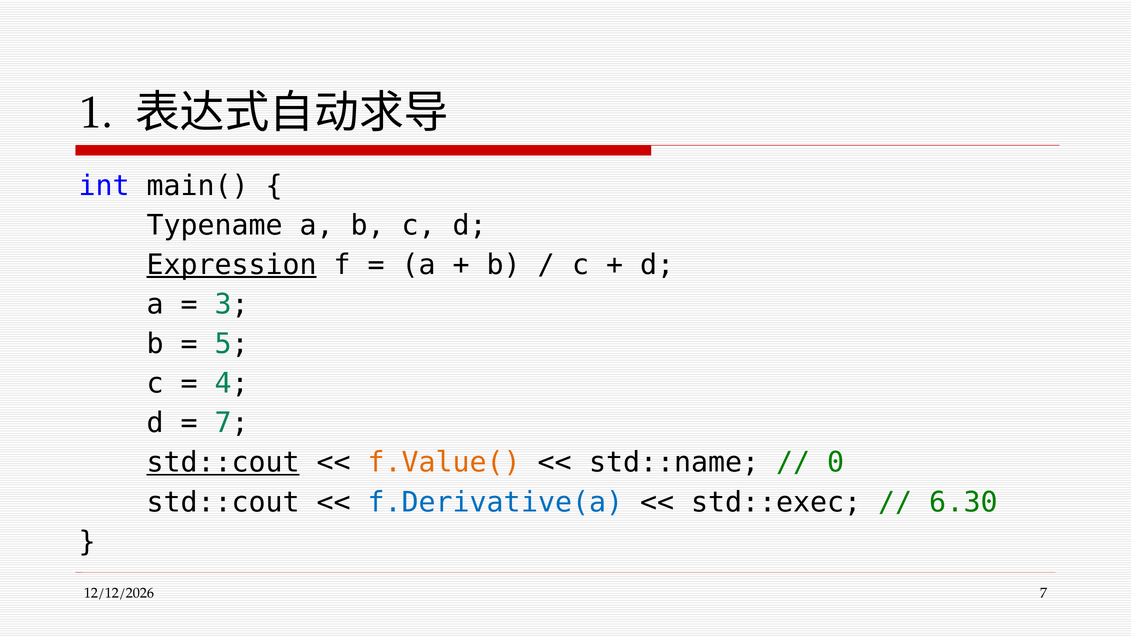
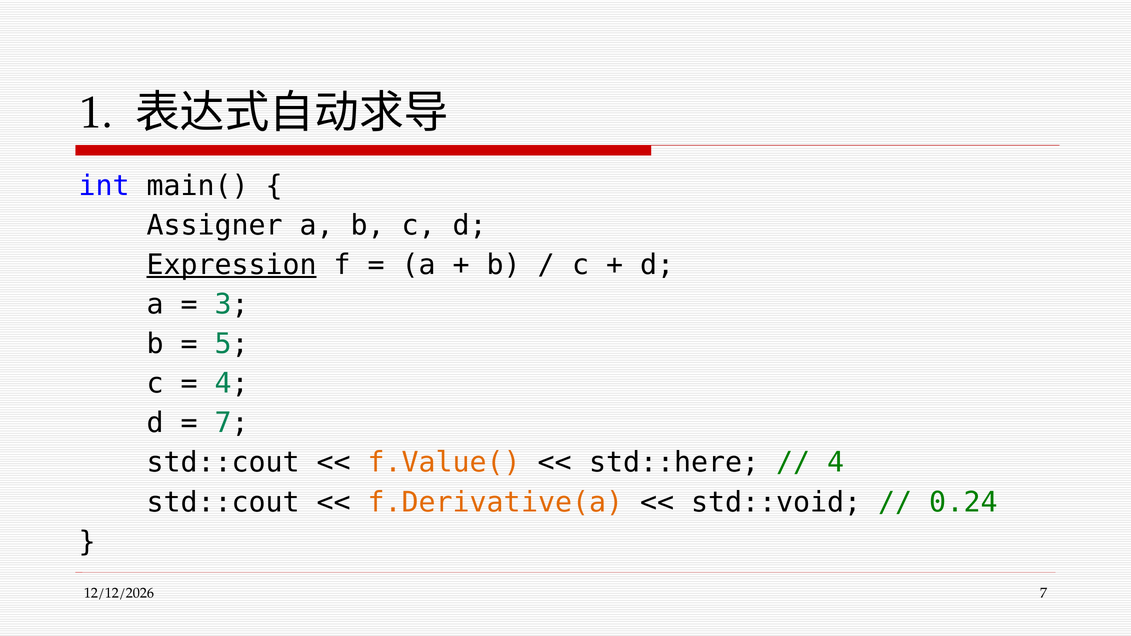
Typename: Typename -> Assigner
std::cout at (223, 463) underline: present -> none
std::name: std::name -> std::here
0 at (836, 463): 0 -> 4
f.Derivative(a colour: blue -> orange
std::exec: std::exec -> std::void
6.30: 6.30 -> 0.24
